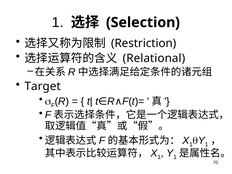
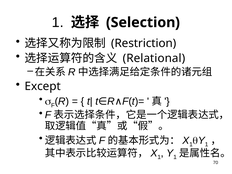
Target: Target -> Except
